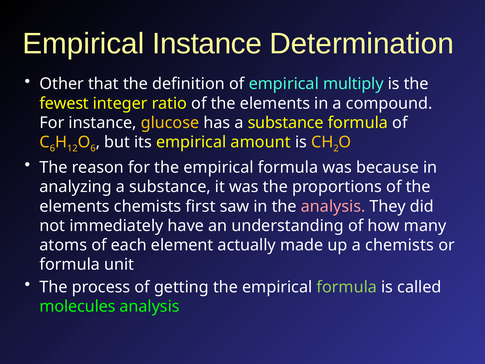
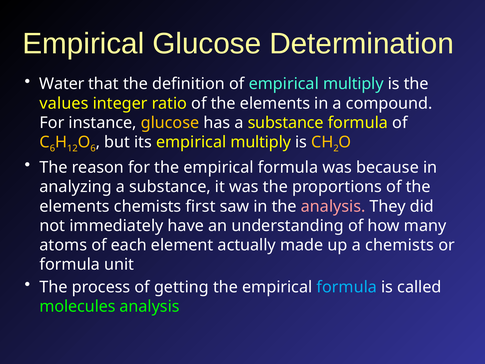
Empirical Instance: Instance -> Glucose
Other: Other -> Water
fewest: fewest -> values
its empirical amount: amount -> multiply
formula at (347, 287) colour: light green -> light blue
